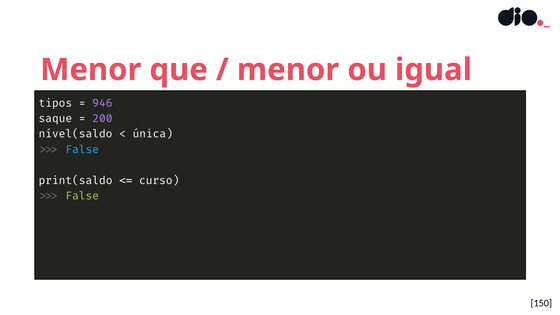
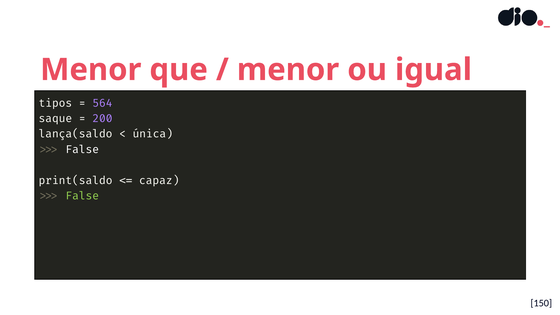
946: 946 -> 564
nível(saldo: nível(saldo -> lança(saldo
False at (82, 149) colour: light blue -> white
curso: curso -> capaz
